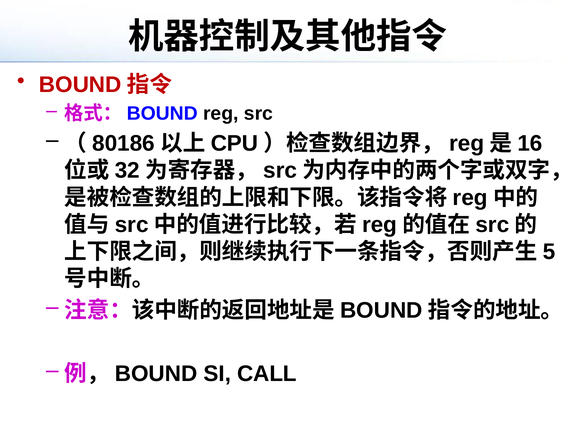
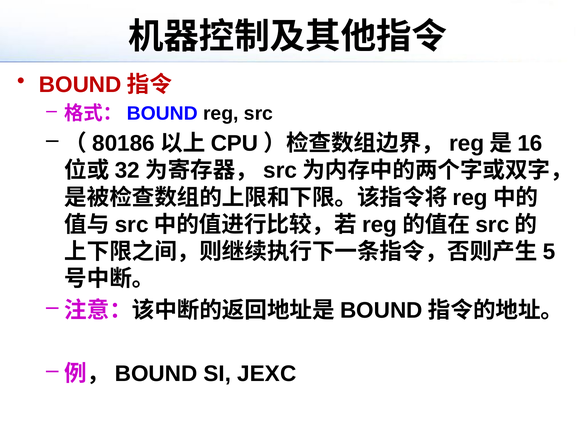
CALL: CALL -> JEXC
